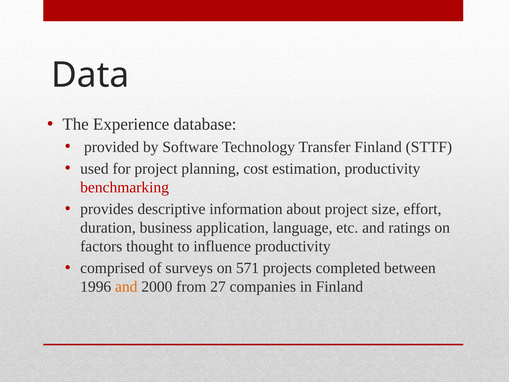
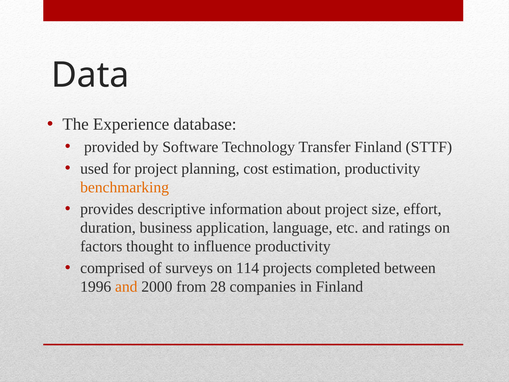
benchmarking colour: red -> orange
571: 571 -> 114
27: 27 -> 28
